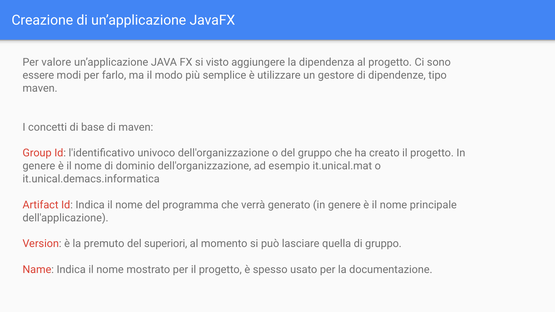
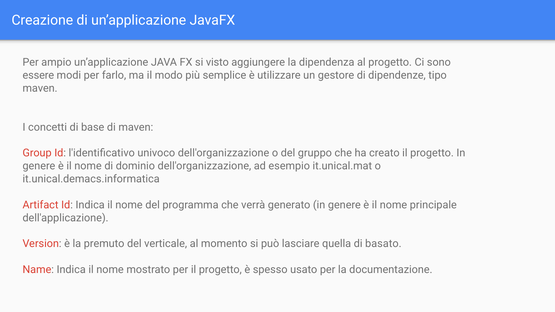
valore: valore -> ampio
superiori: superiori -> verticale
di gruppo: gruppo -> basato
